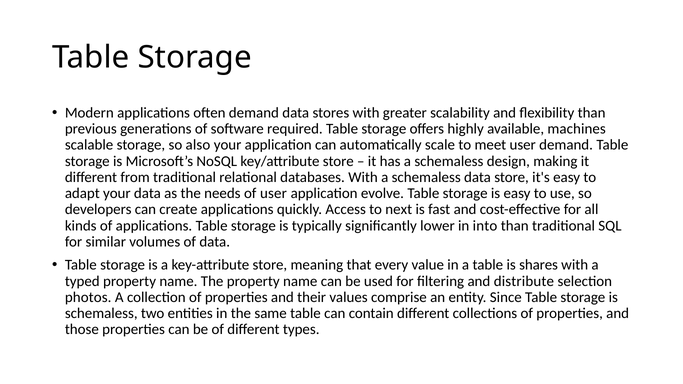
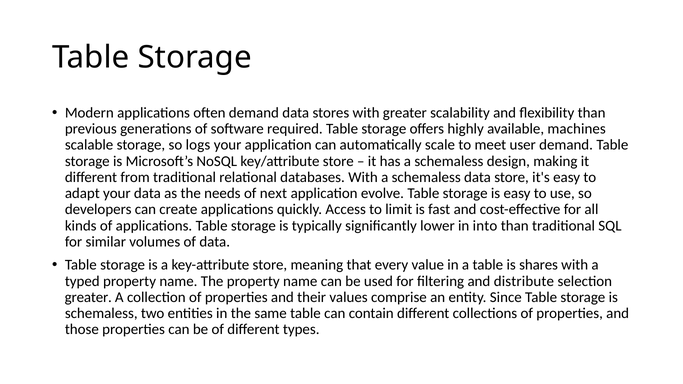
also: also -> logs
of user: user -> next
next: next -> limit
photos at (88, 297): photos -> greater
